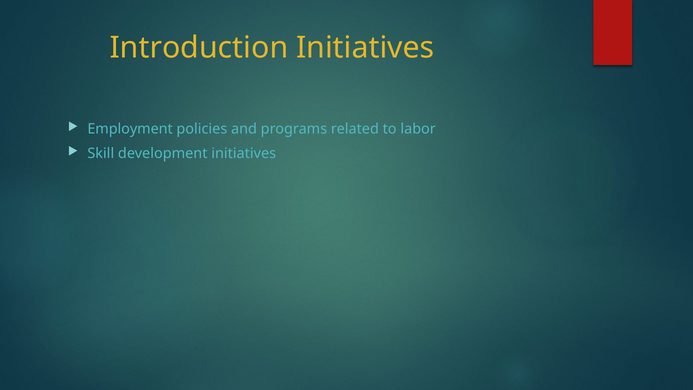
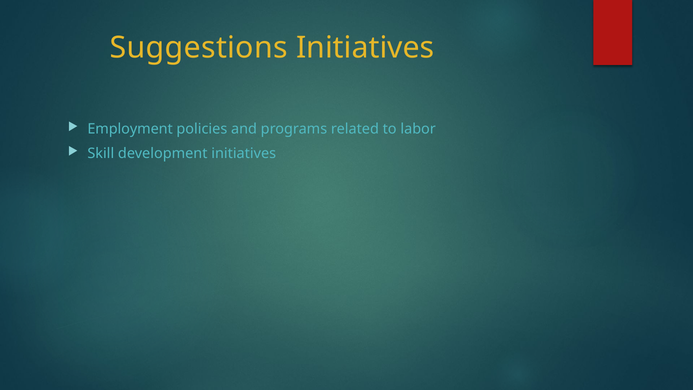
Introduction: Introduction -> Suggestions
